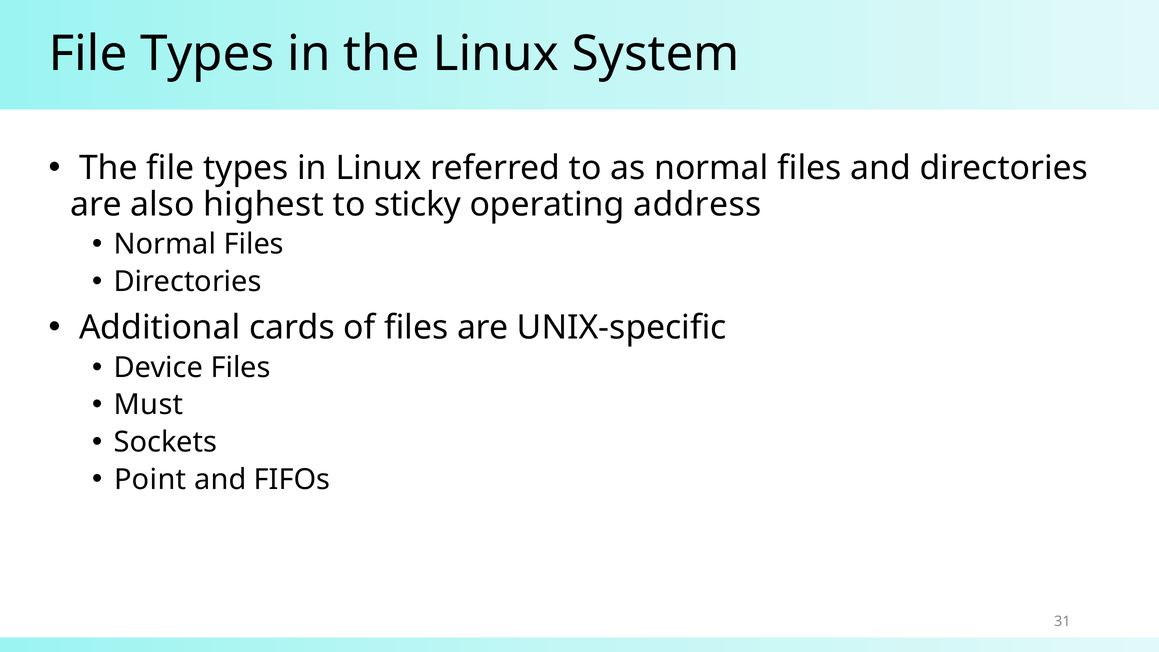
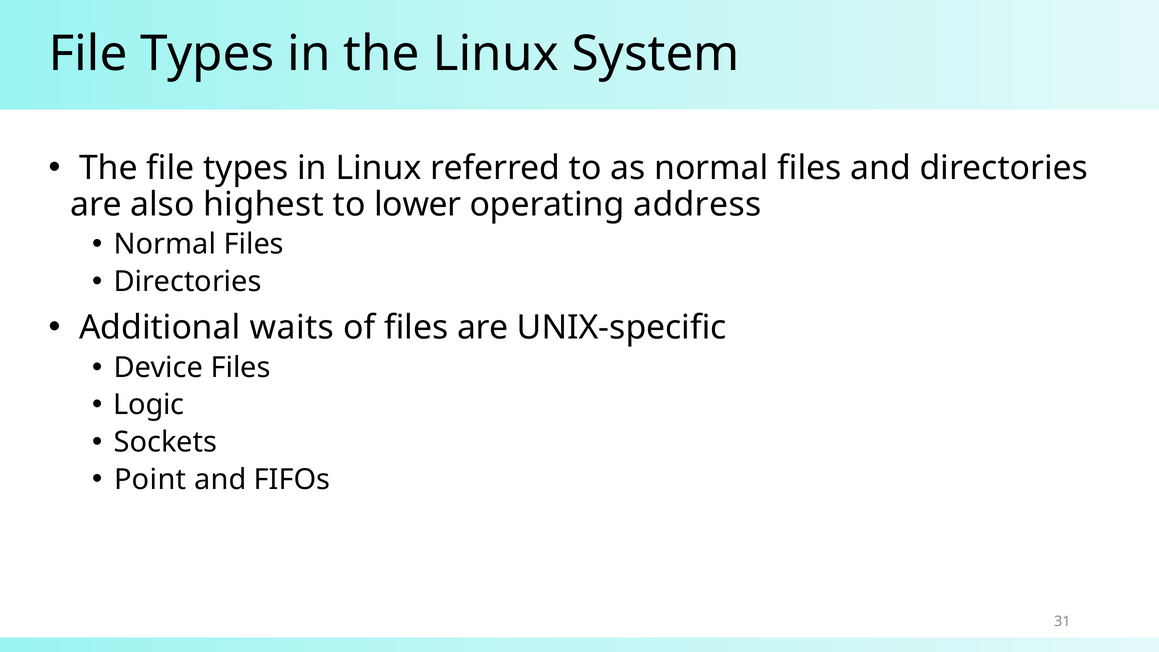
sticky: sticky -> lower
cards: cards -> waits
Must: Must -> Logic
